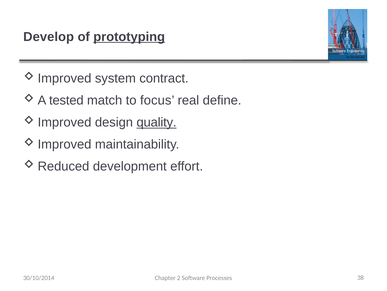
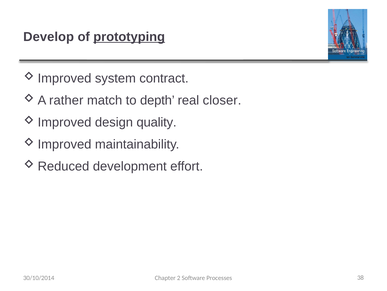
tested: tested -> rather
focus: focus -> depth
define: define -> closer
quality underline: present -> none
